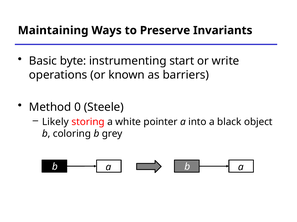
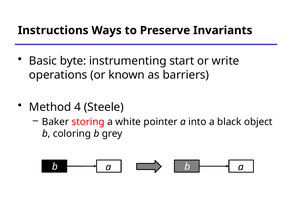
Maintaining: Maintaining -> Instructions
0: 0 -> 4
Likely: Likely -> Baker
